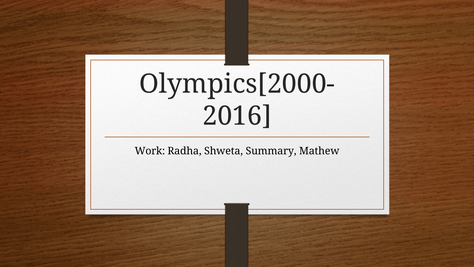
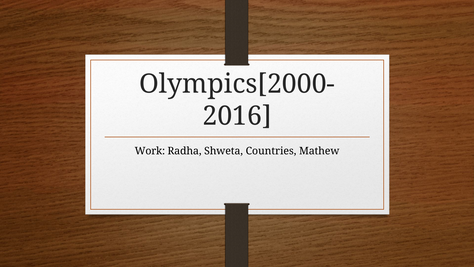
Summary: Summary -> Countries
